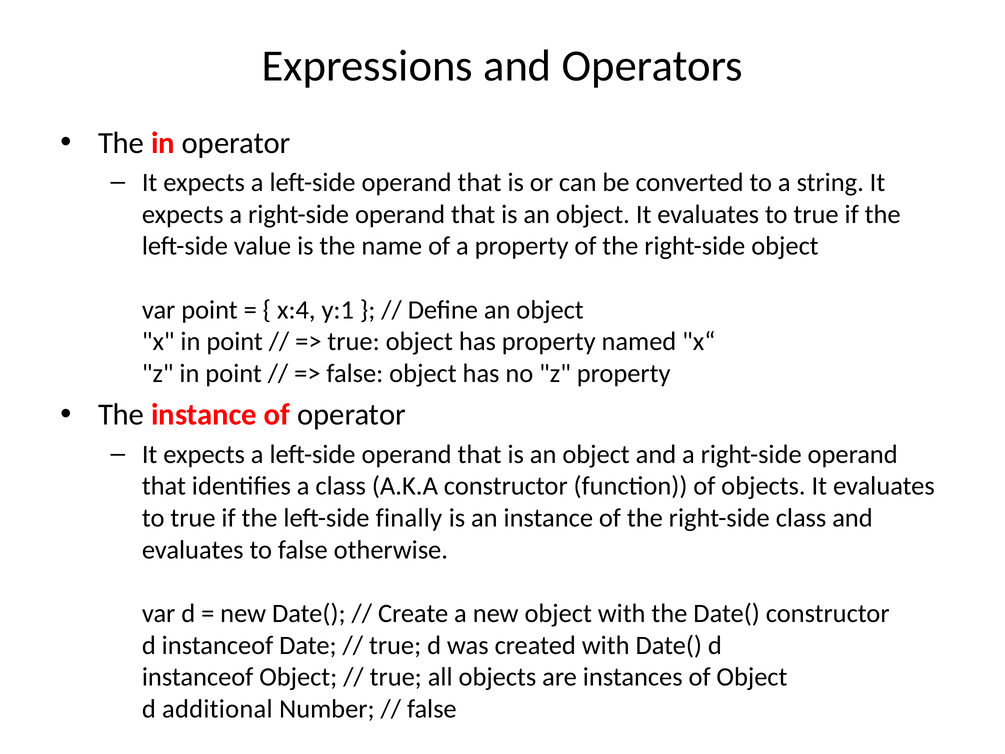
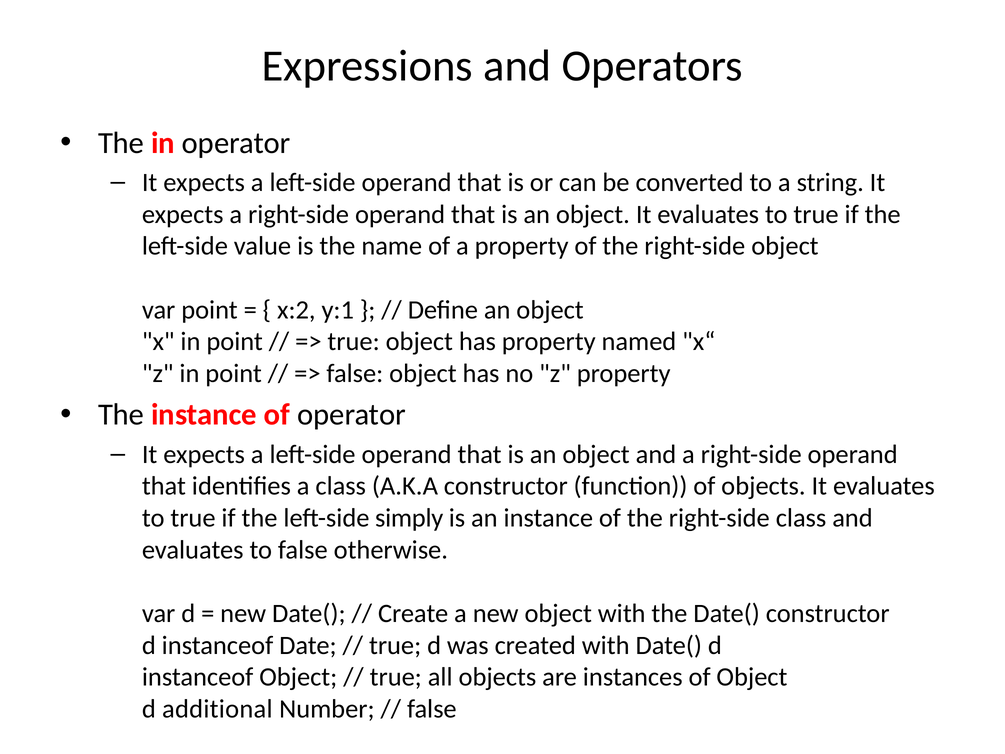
x:4: x:4 -> x:2
finally: finally -> simply
